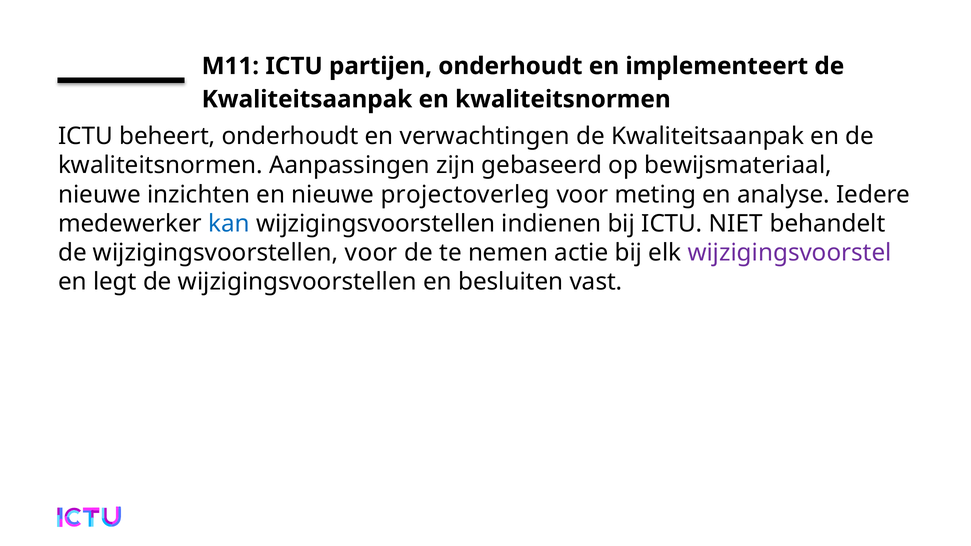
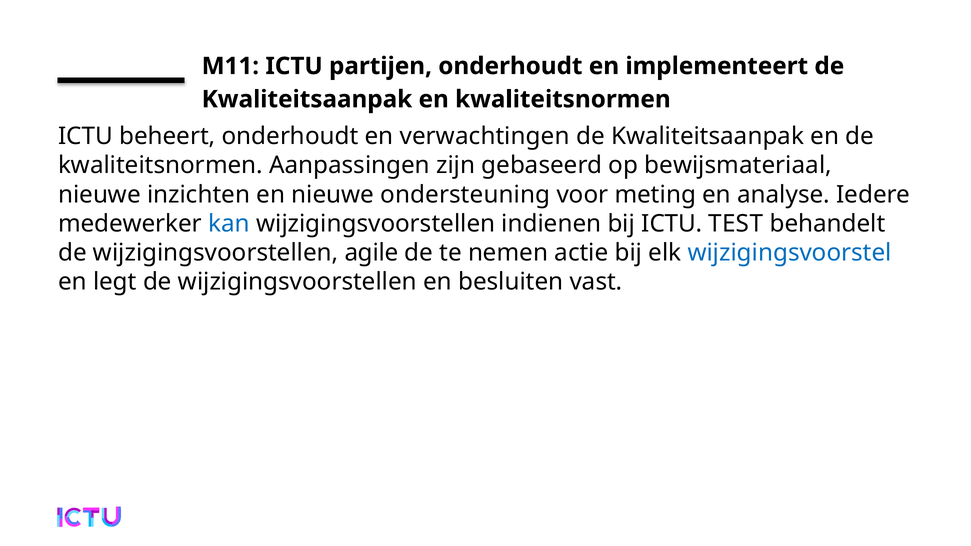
projectoverleg: projectoverleg -> ondersteuning
NIET: NIET -> TEST
wijzigingsvoorstellen voor: voor -> agile
wijzigingsvoorstel colour: purple -> blue
